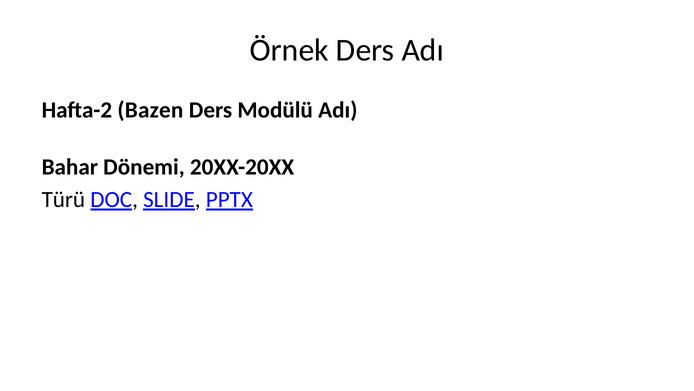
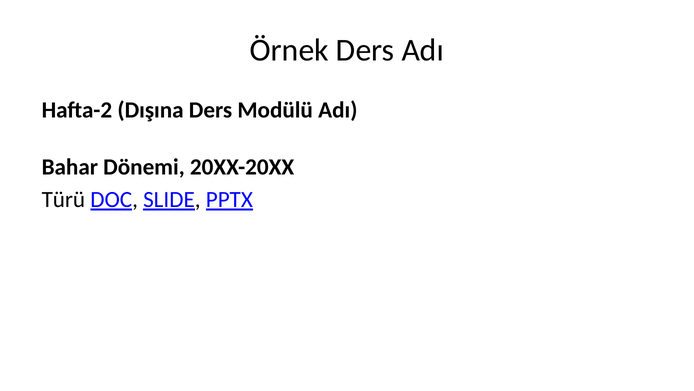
Bazen: Bazen -> Dışına
